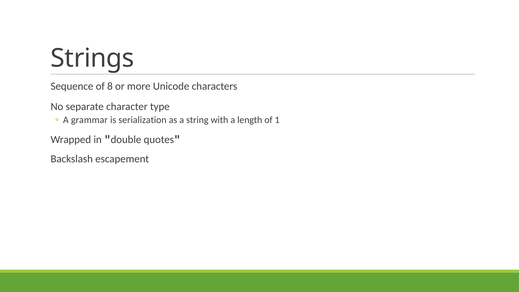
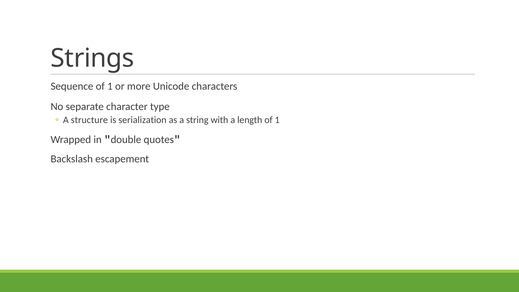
Sequence of 8: 8 -> 1
grammar: grammar -> structure
